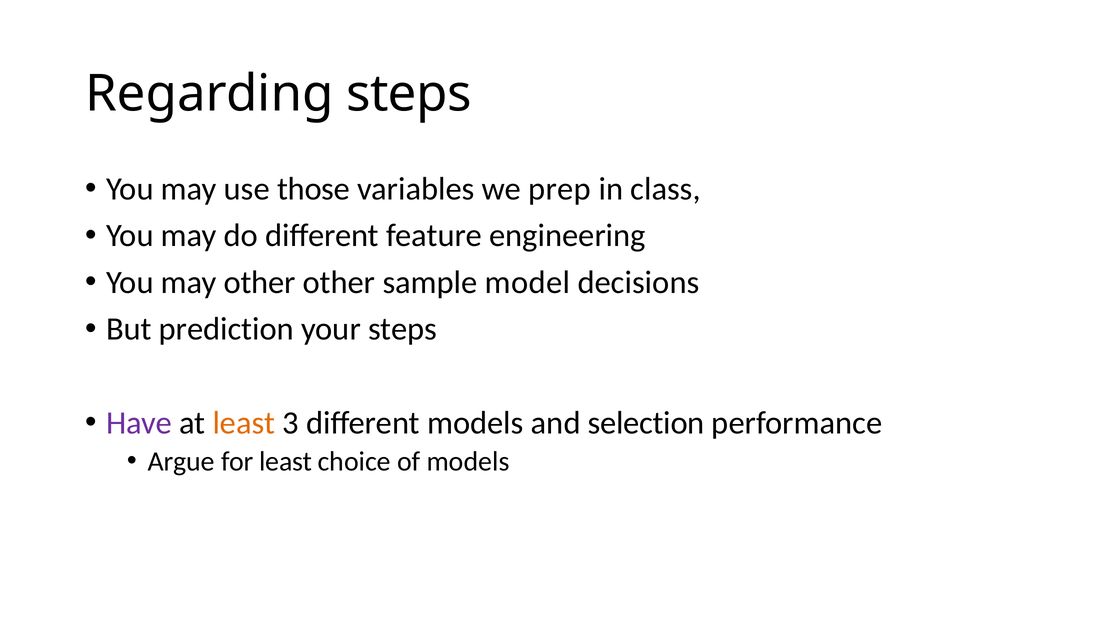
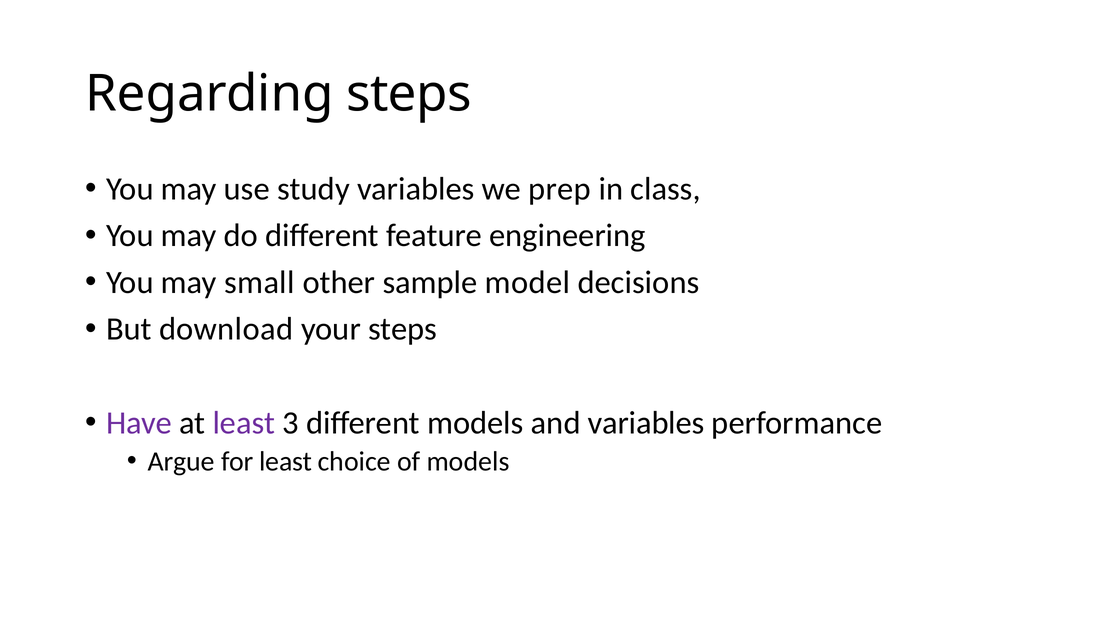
those: those -> study
may other: other -> small
prediction: prediction -> download
least at (244, 423) colour: orange -> purple
and selection: selection -> variables
